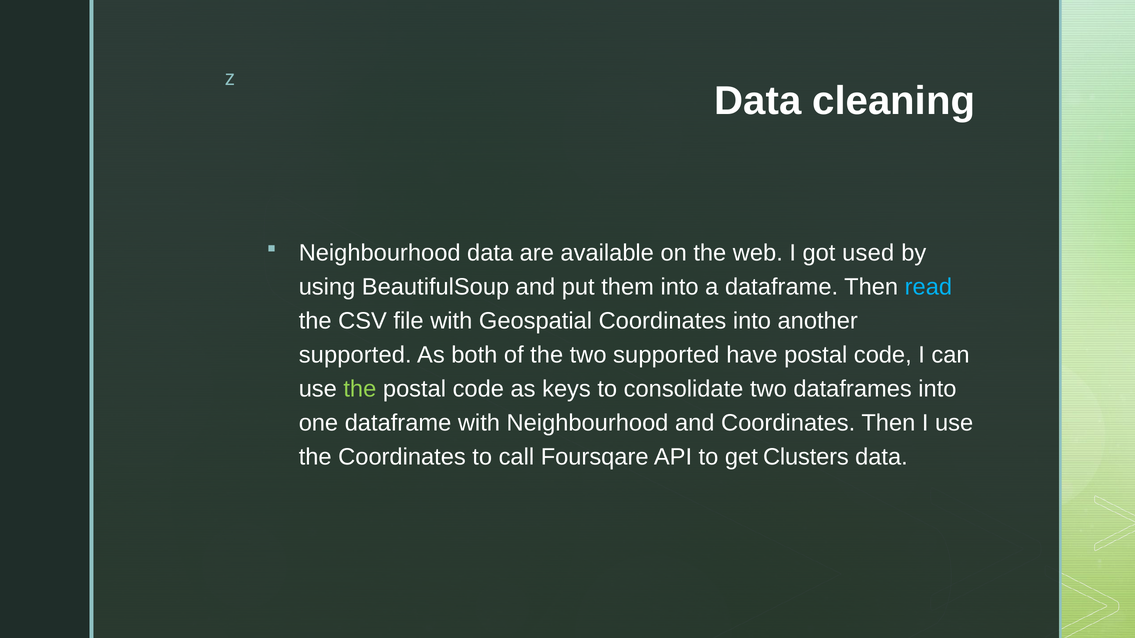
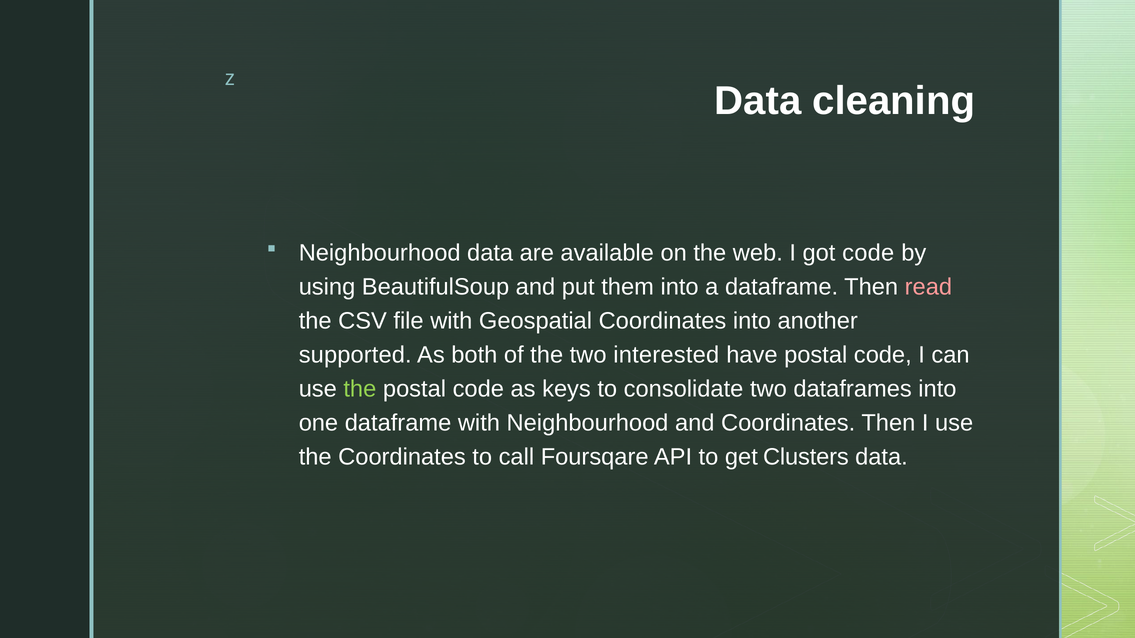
got used: used -> code
read colour: light blue -> pink
two supported: supported -> interested
